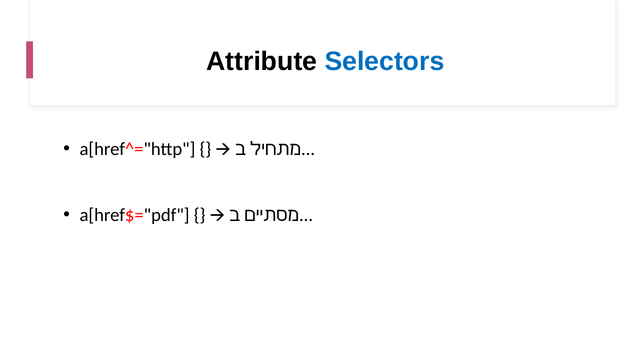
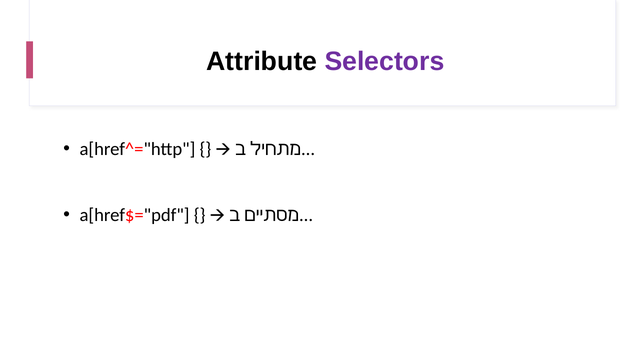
Selectors colour: blue -> purple
